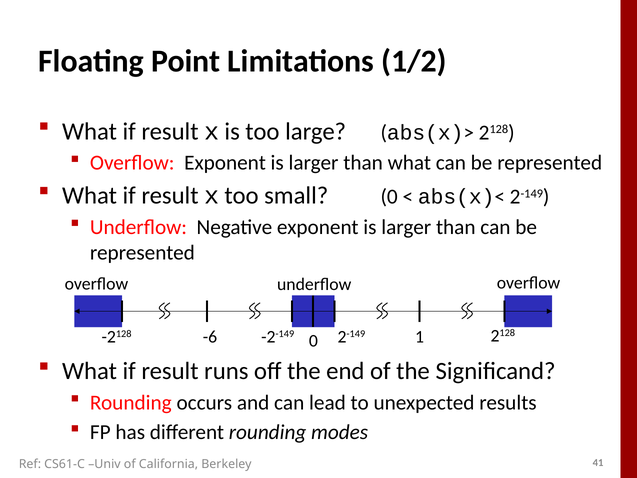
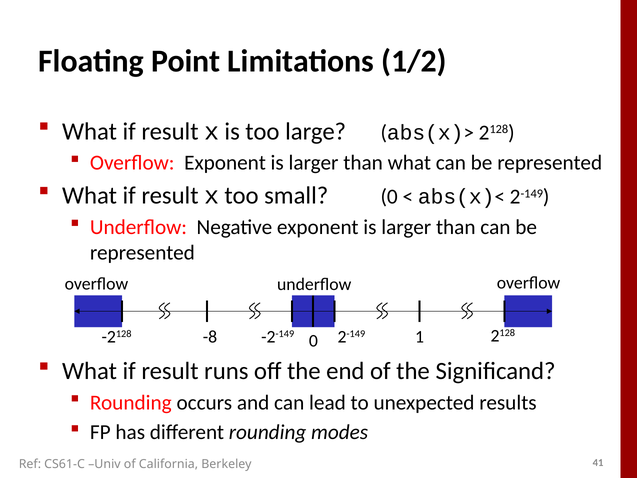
-6: -6 -> -8
